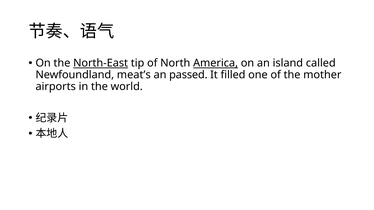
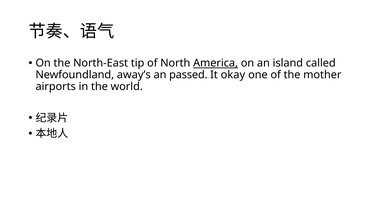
North-East underline: present -> none
meat’s: meat’s -> away’s
filled: filled -> okay
